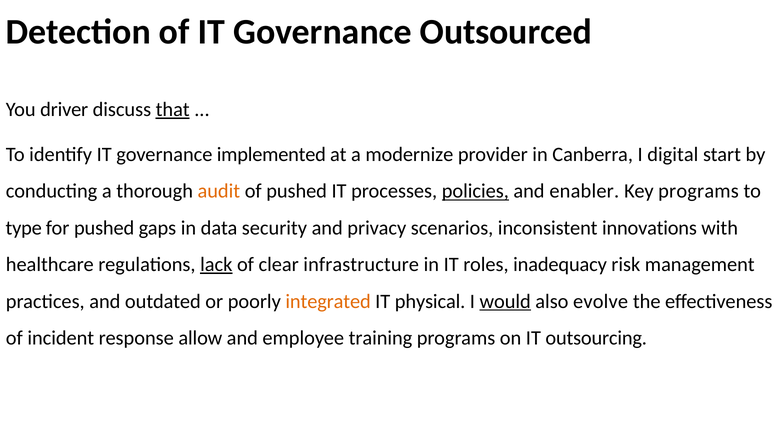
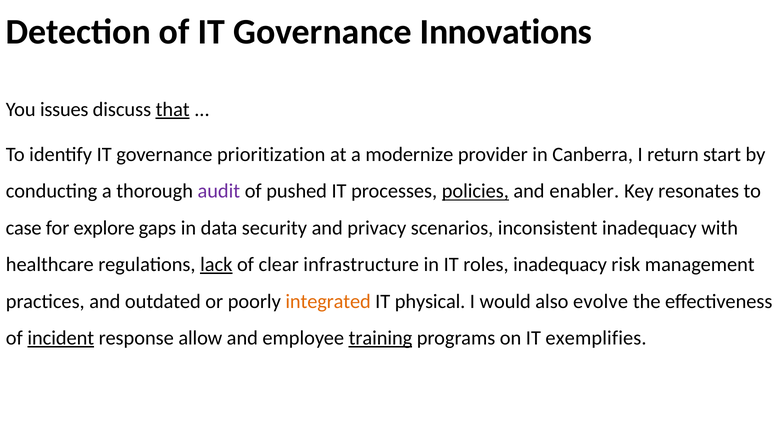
Outsourced: Outsourced -> Innovations
driver: driver -> issues
implemented: implemented -> prioritization
digital: digital -> return
audit colour: orange -> purple
Key programs: programs -> resonates
type: type -> case
for pushed: pushed -> explore
inconsistent innovations: innovations -> inadequacy
would underline: present -> none
incident underline: none -> present
training underline: none -> present
outsourcing: outsourcing -> exemplifies
